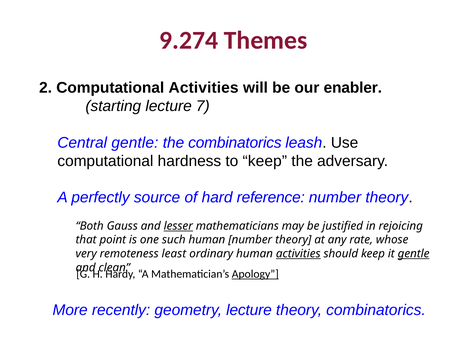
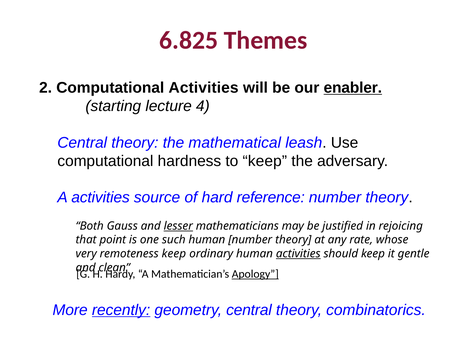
9.274: 9.274 -> 6.825
enabler underline: none -> present
7: 7 -> 4
gentle at (135, 143): gentle -> theory
the combinatorics: combinatorics -> mathematical
A perfectly: perfectly -> activities
remoteness least: least -> keep
gentle at (414, 254) underline: present -> none
recently underline: none -> present
geometry lecture: lecture -> central
